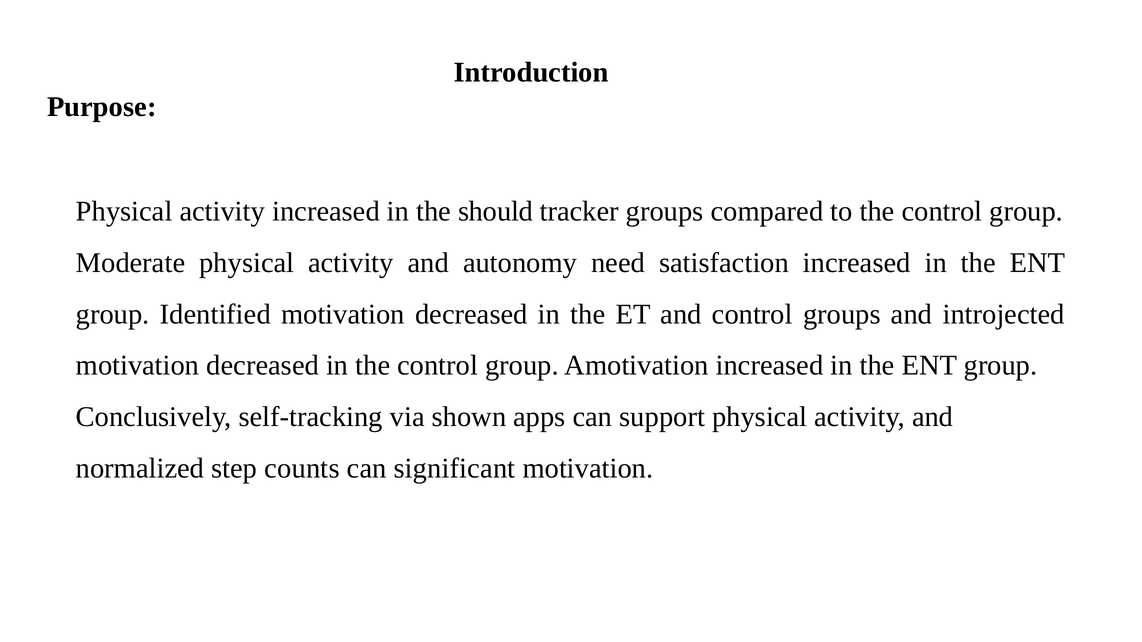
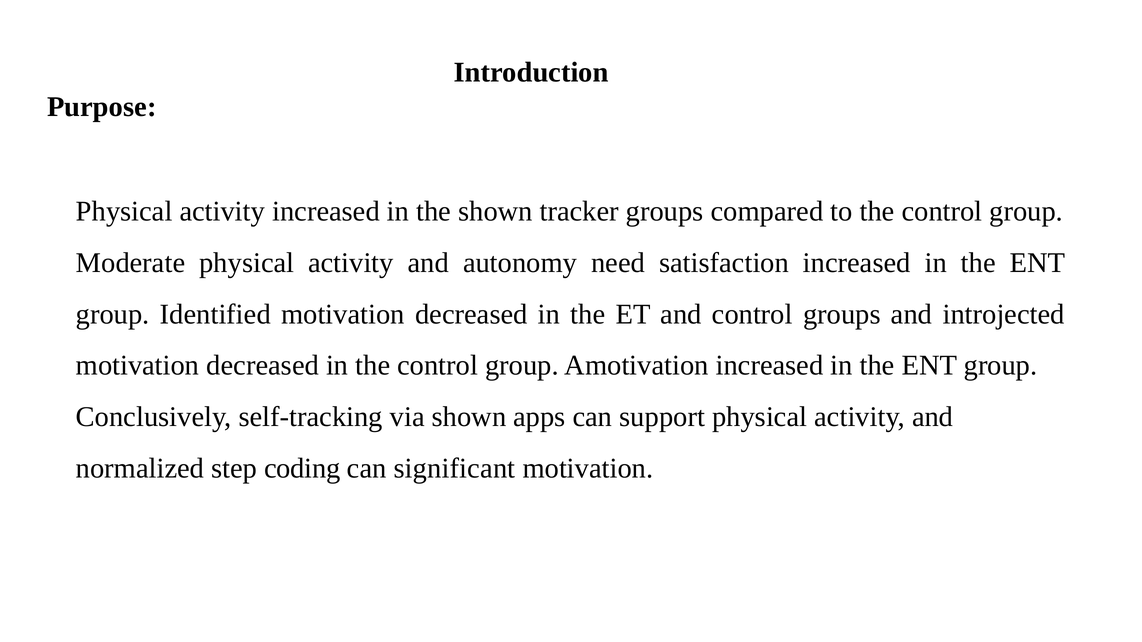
the should: should -> shown
counts: counts -> coding
